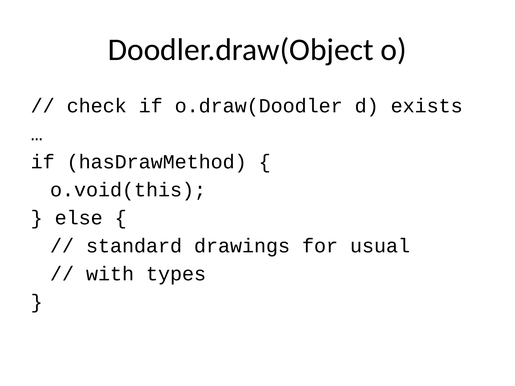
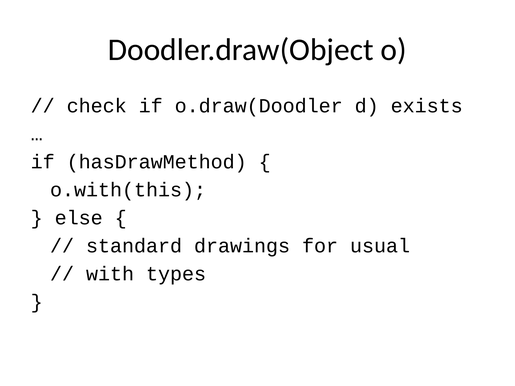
o.void(this: o.void(this -> o.with(this
